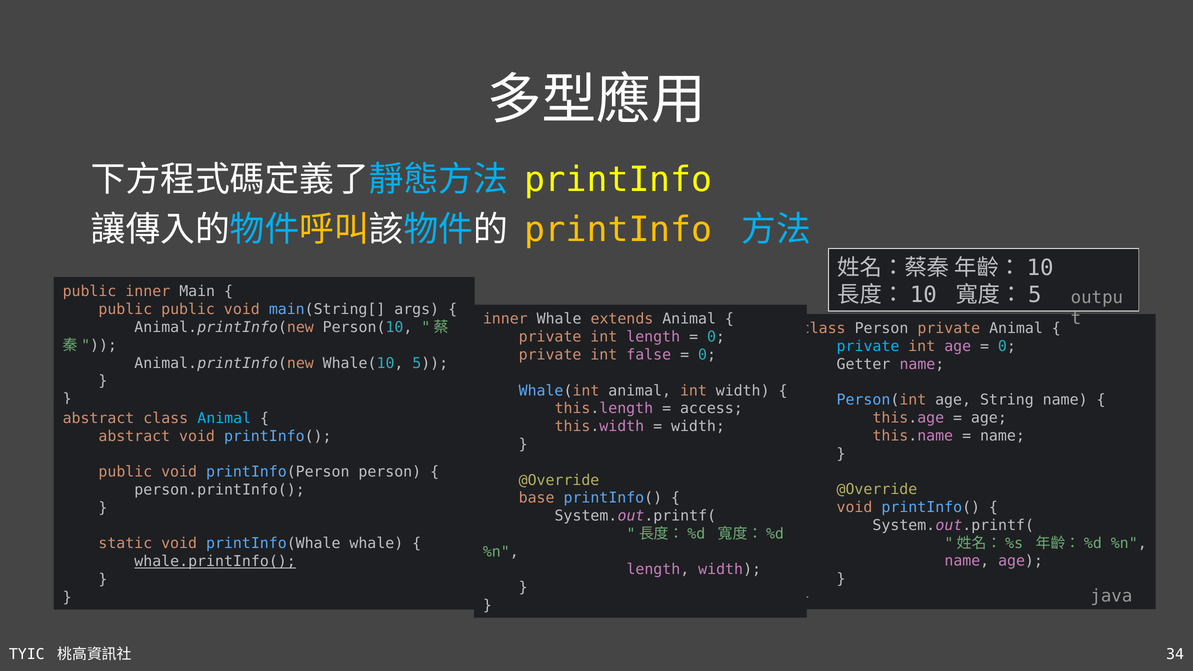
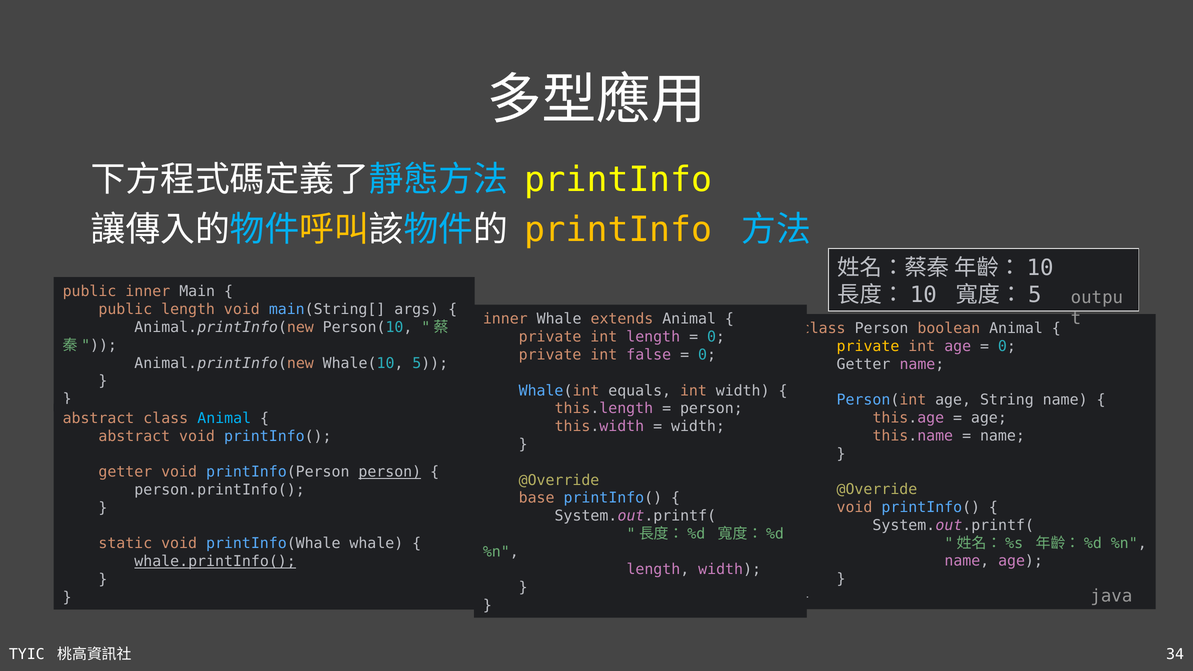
public public: public -> length
Person private: private -> boolean
private at (868, 346) colour: light blue -> yellow
Whale(int animal: animal -> equals
access at (711, 409): access -> person
public at (125, 472): public -> getter
person at (390, 472) underline: none -> present
